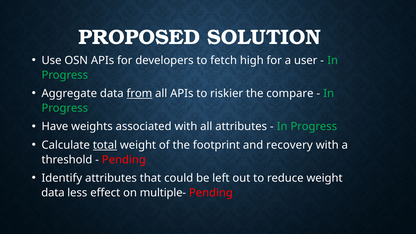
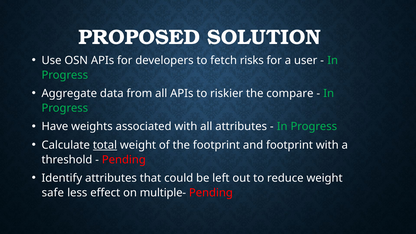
high: high -> risks
from underline: present -> none
and recovery: recovery -> footprint
data at (53, 193): data -> safe
